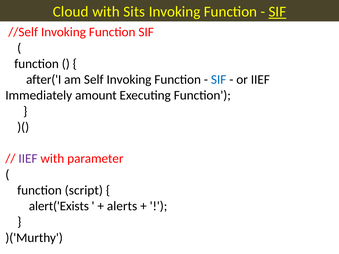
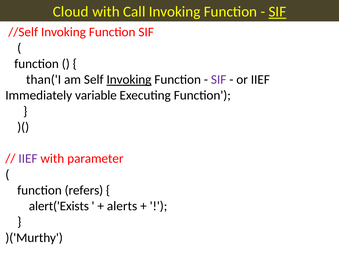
Sits: Sits -> Call
after('I: after('I -> than('I
Invoking at (129, 80) underline: none -> present
SIF at (219, 80) colour: blue -> purple
amount: amount -> variable
script: script -> refers
